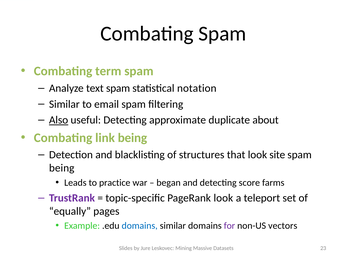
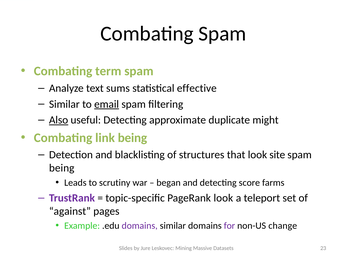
text spam: spam -> sums
notation: notation -> effective
email underline: none -> present
about: about -> might
practice: practice -> scrutiny
equally: equally -> against
domains at (140, 226) colour: blue -> purple
vectors: vectors -> change
